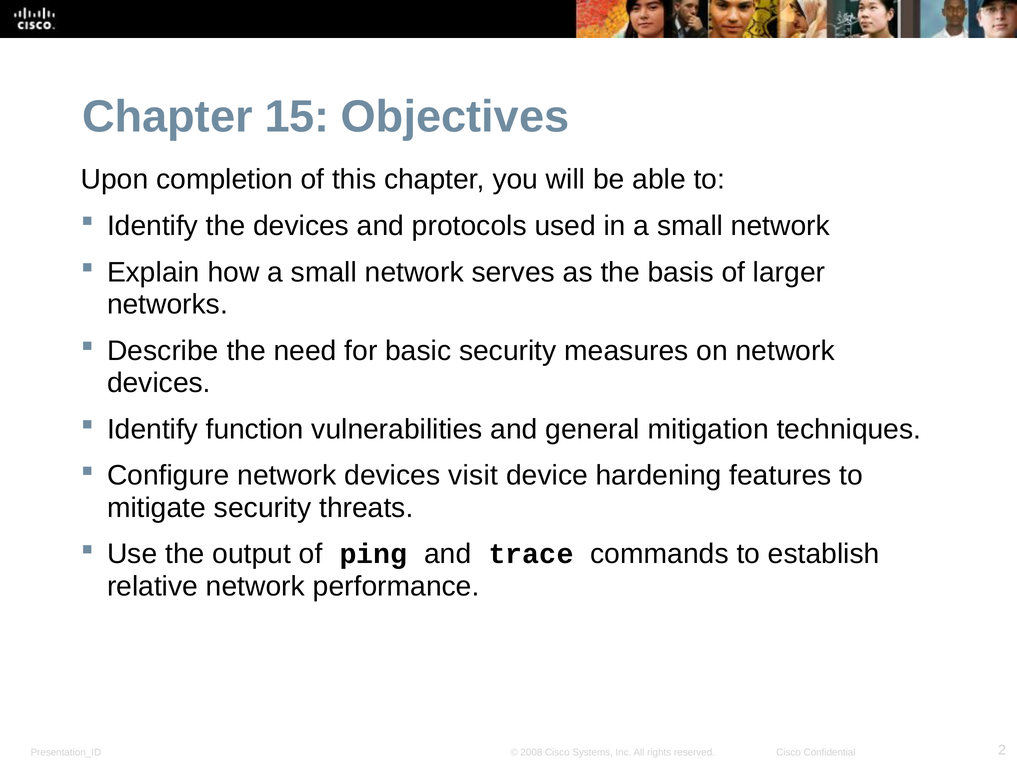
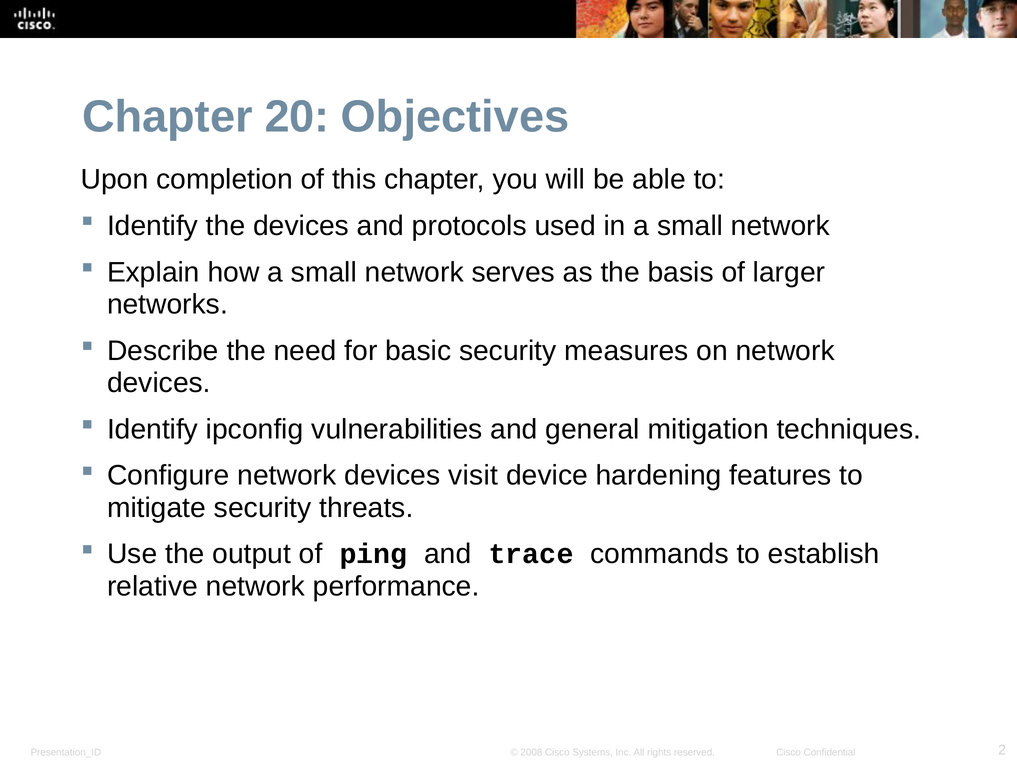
15: 15 -> 20
function: function -> ipconfig
